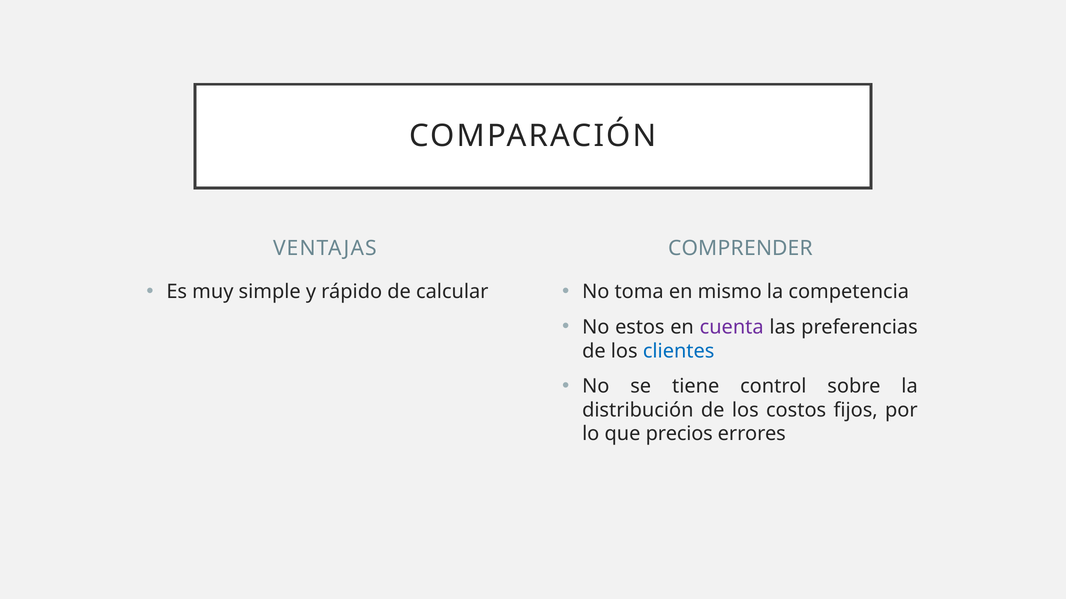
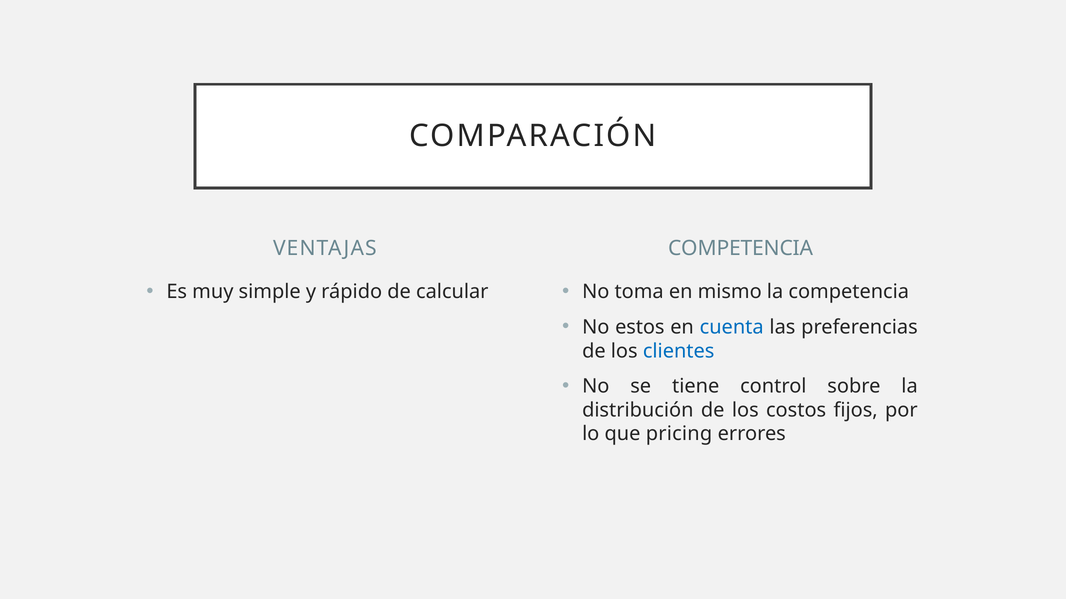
COMPRENDER at (741, 249): COMPRENDER -> COMPETENCIA
cuenta colour: purple -> blue
precios: precios -> pricing
